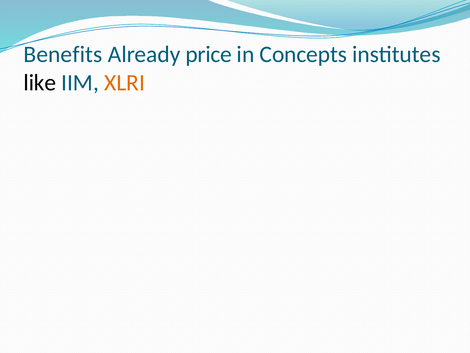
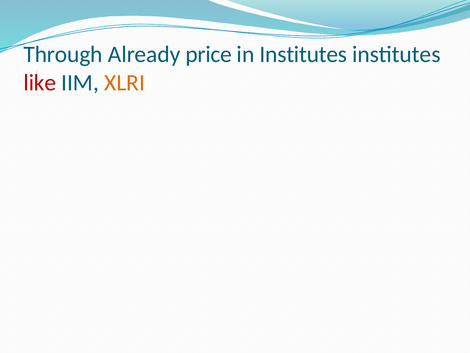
Benefits: Benefits -> Through
in Concepts: Concepts -> Institutes
like colour: black -> red
